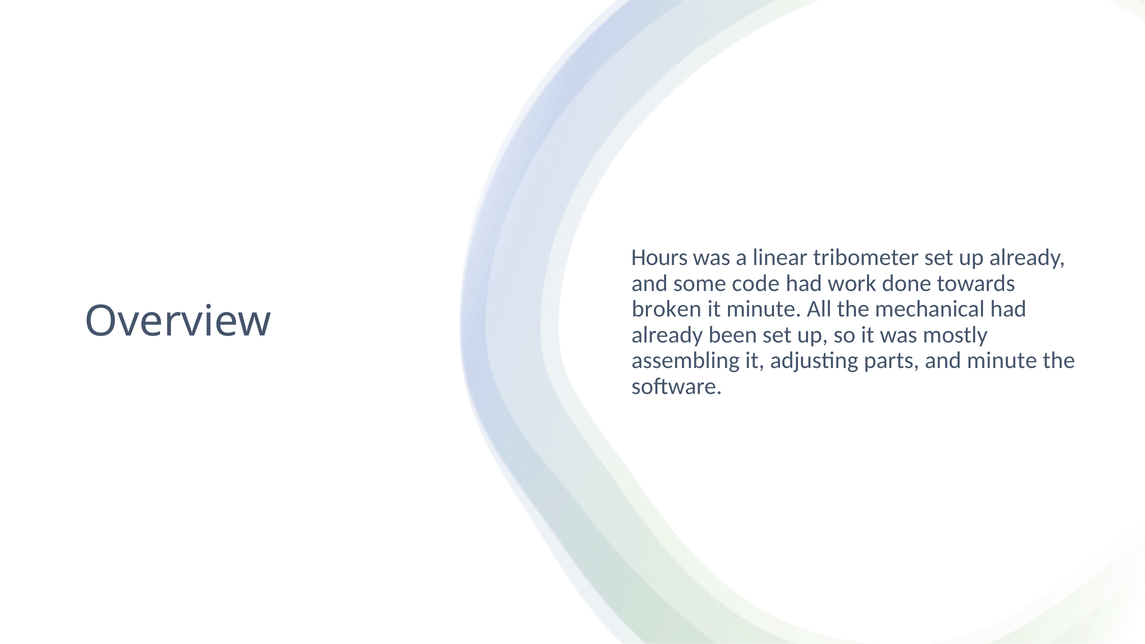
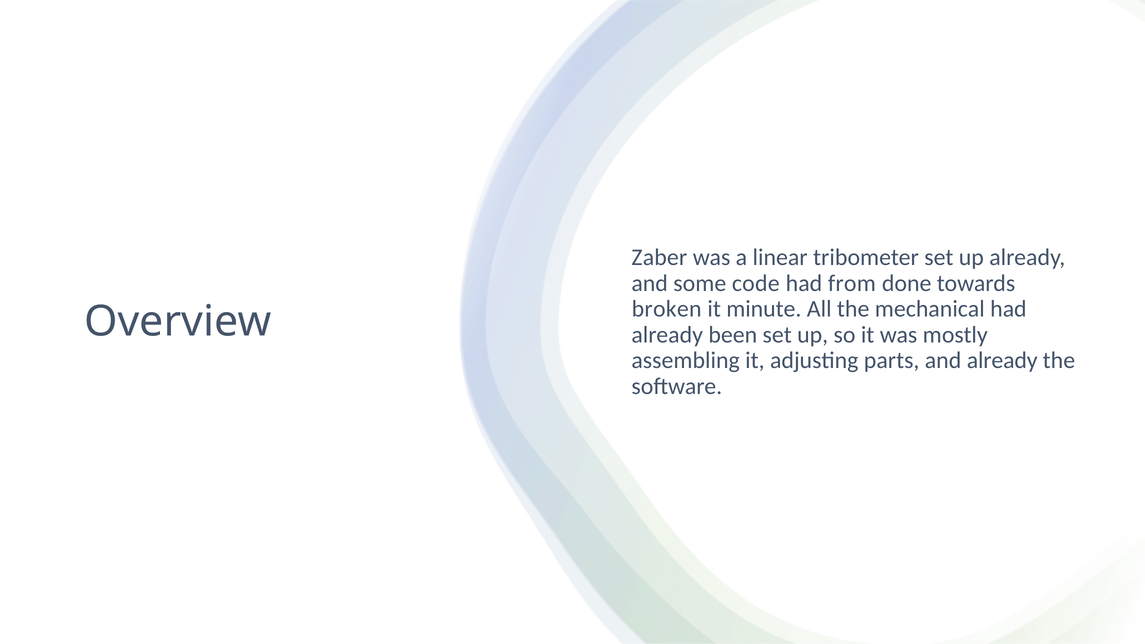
Hours: Hours -> Zaber
work: work -> from
and minute: minute -> already
